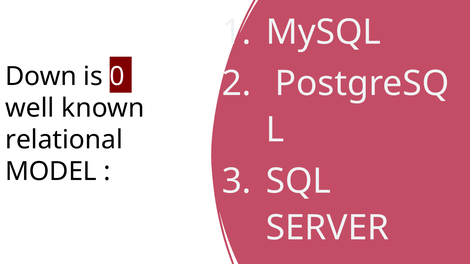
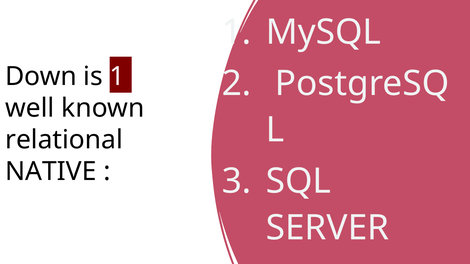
is 0: 0 -> 1
MODEL: MODEL -> NATIVE
